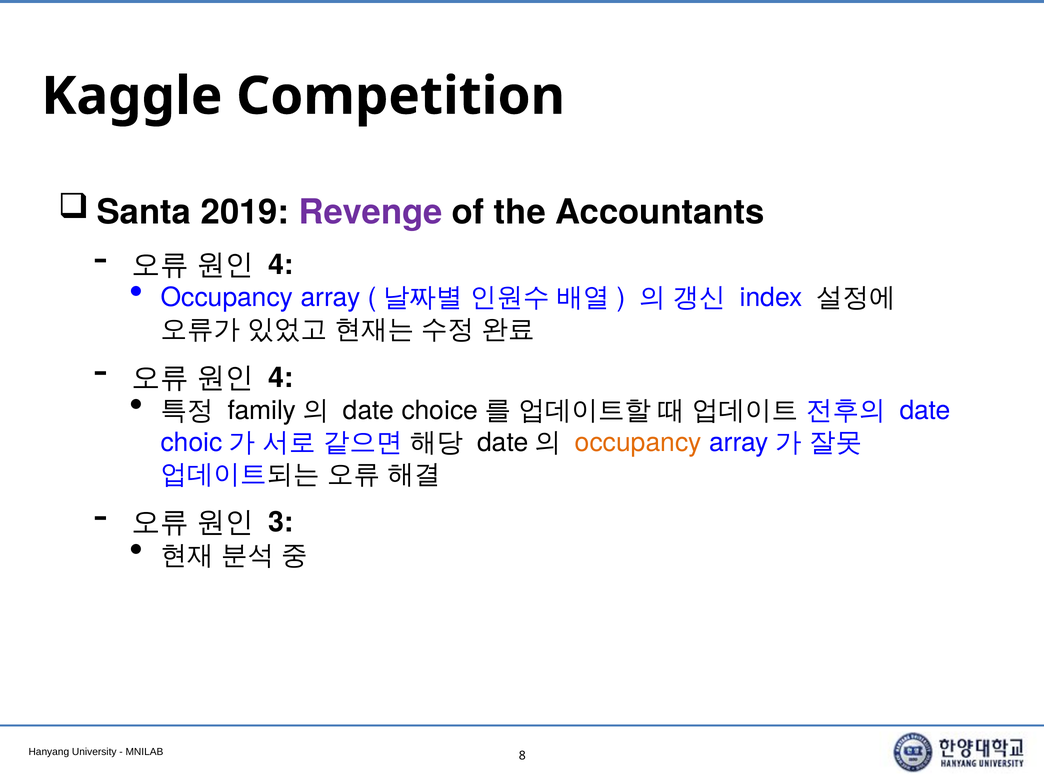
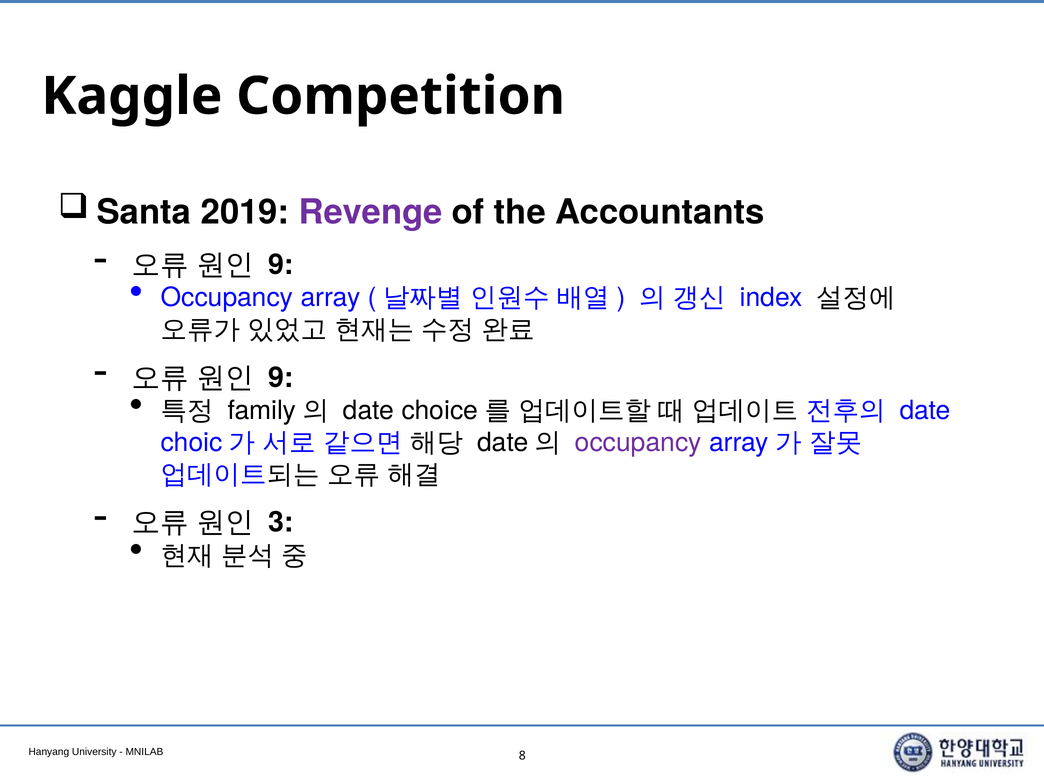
4 at (281, 265): 4 -> 9
4 at (281, 378): 4 -> 9
occupancy at (638, 442) colour: orange -> purple
